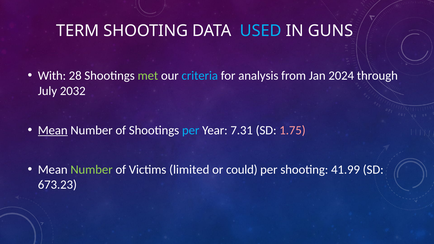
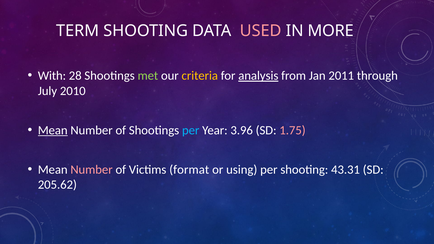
USED colour: light blue -> pink
GUNS: GUNS -> MORE
criteria colour: light blue -> yellow
analysis underline: none -> present
2024: 2024 -> 2011
2032: 2032 -> 2010
7.31: 7.31 -> 3.96
Number at (92, 170) colour: light green -> pink
limited: limited -> format
could: could -> using
41.99: 41.99 -> 43.31
673.23: 673.23 -> 205.62
